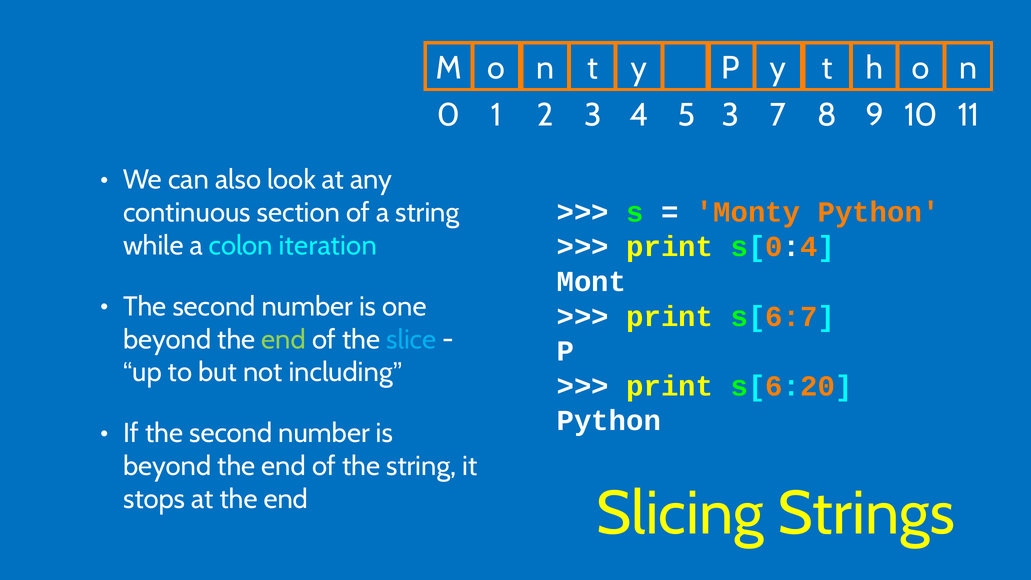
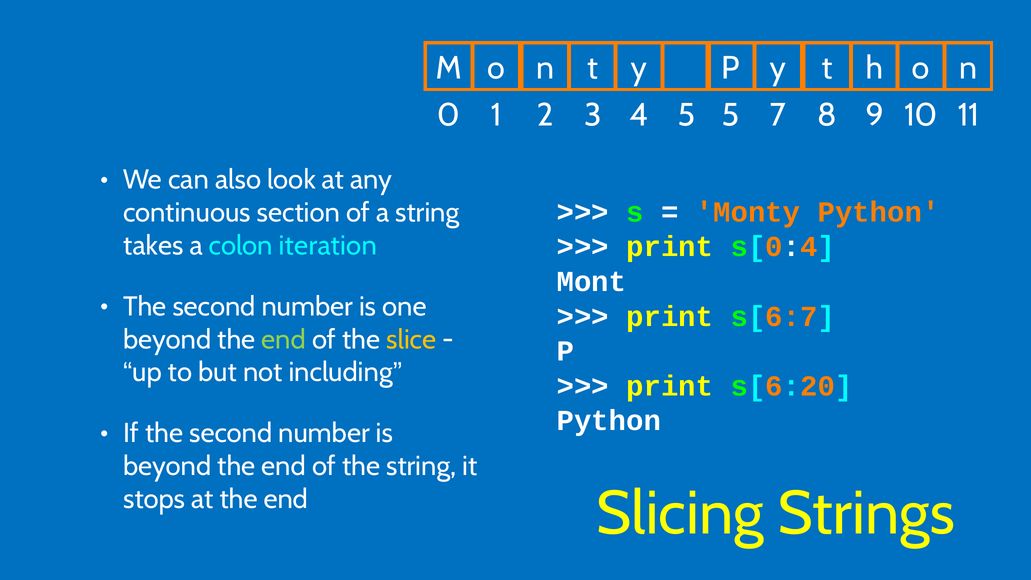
5 3: 3 -> 5
while: while -> takes
slice colour: light blue -> yellow
